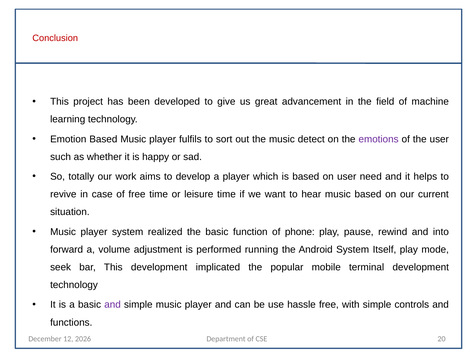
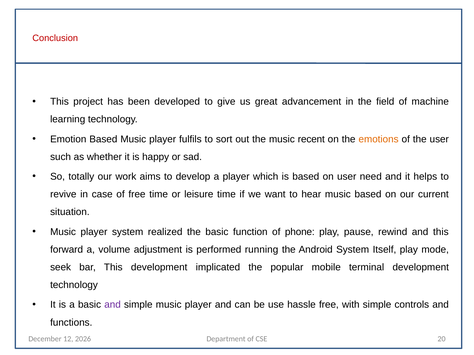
detect: detect -> recent
emotions colour: purple -> orange
and into: into -> this
